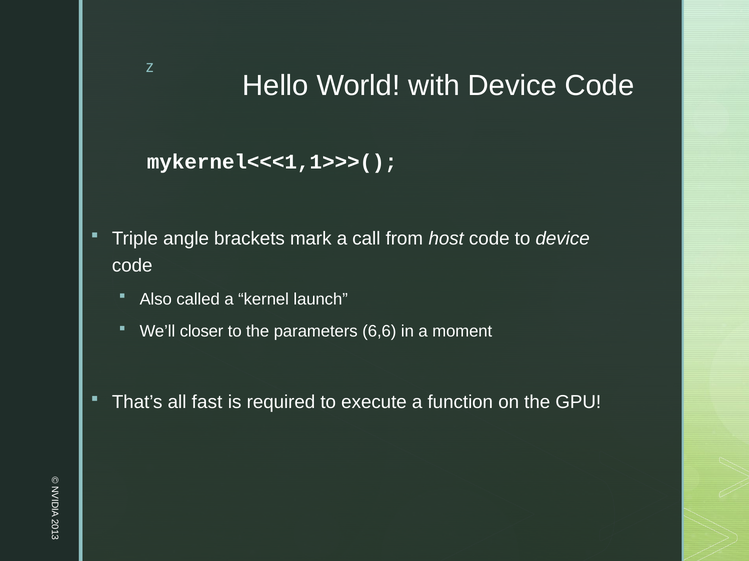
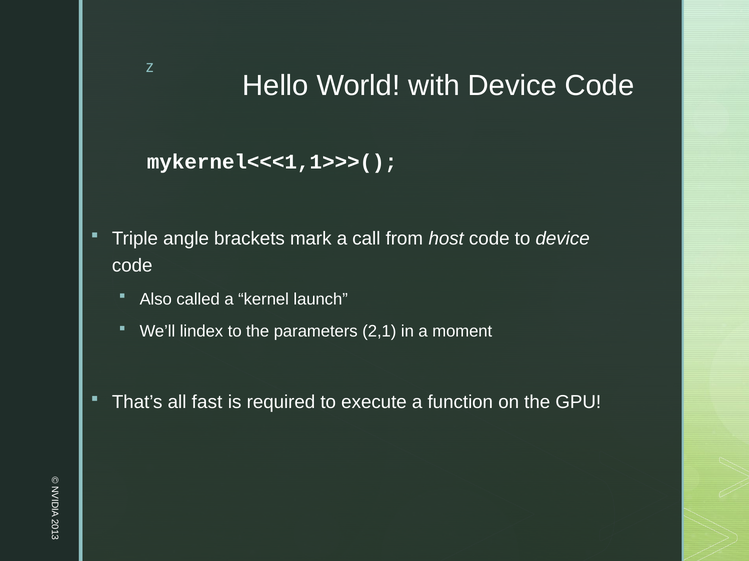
closer: closer -> lindex
6,6: 6,6 -> 2,1
